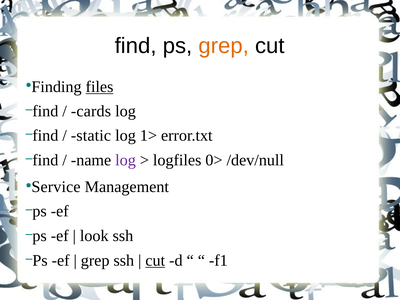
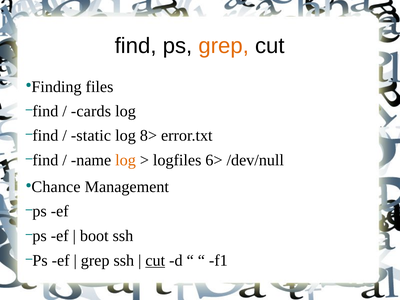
files underline: present -> none
1>: 1> -> 8>
log at (126, 160) colour: purple -> orange
0>: 0> -> 6>
Service: Service -> Chance
look: look -> boot
